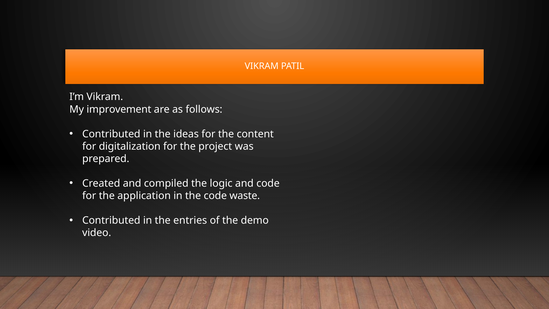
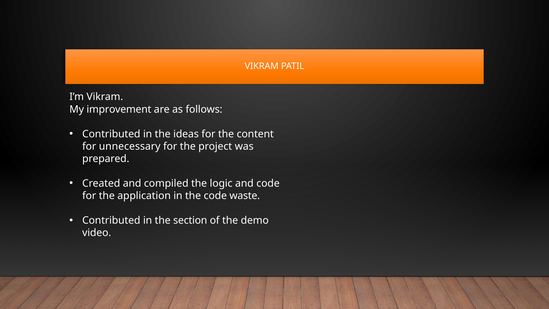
digitalization: digitalization -> unnecessary
entries: entries -> section
